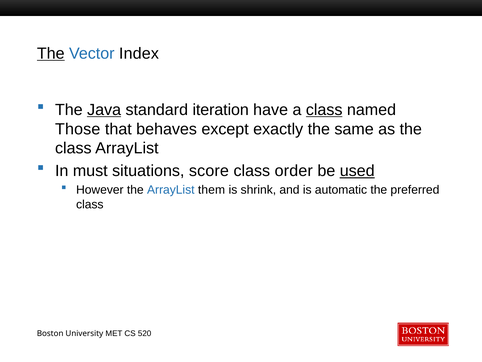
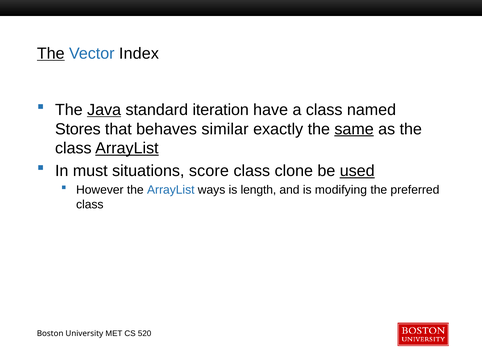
class at (324, 110) underline: present -> none
Those: Those -> Stores
except: except -> similar
same underline: none -> present
ArrayList at (127, 148) underline: none -> present
order: order -> clone
them: them -> ways
shrink: shrink -> length
automatic: automatic -> modifying
